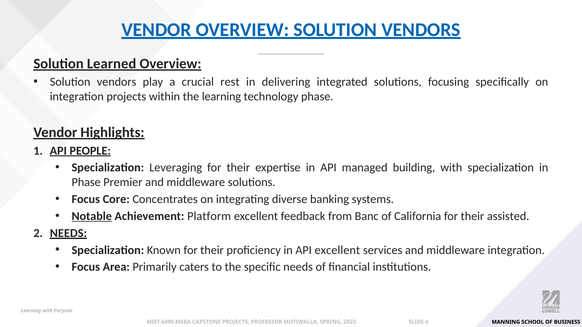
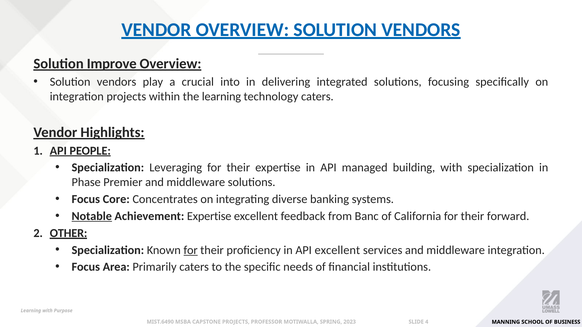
Learned: Learned -> Improve
rest: rest -> into
technology phase: phase -> caters
Achievement Platform: Platform -> Expertise
assisted: assisted -> forward
NEEDS at (68, 233): NEEDS -> OTHER
for at (191, 250) underline: none -> present
